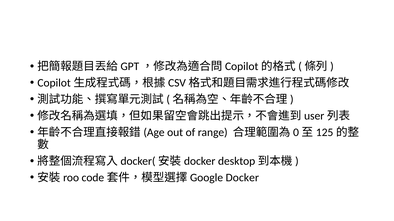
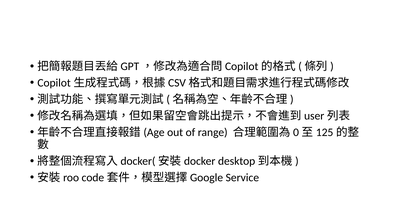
Docker: Docker -> Service
